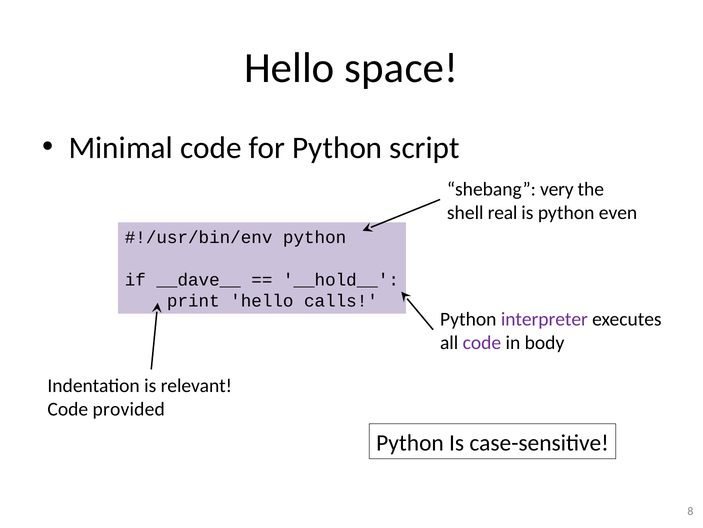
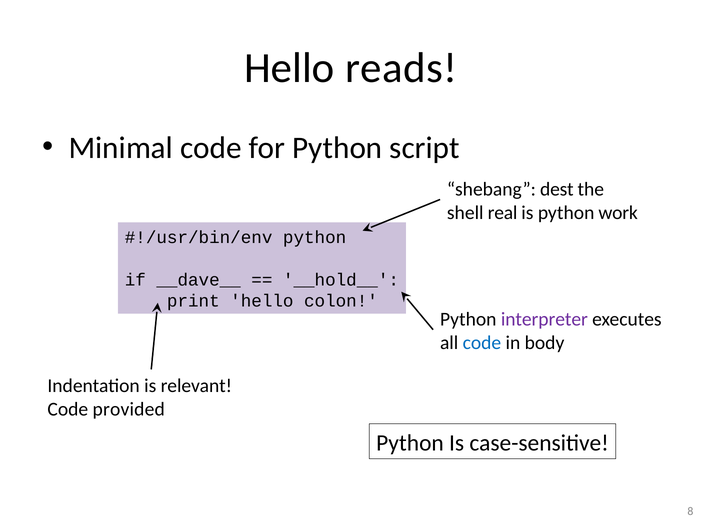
space: space -> reads
very: very -> dest
even: even -> work
calls: calls -> colon
code at (482, 342) colour: purple -> blue
